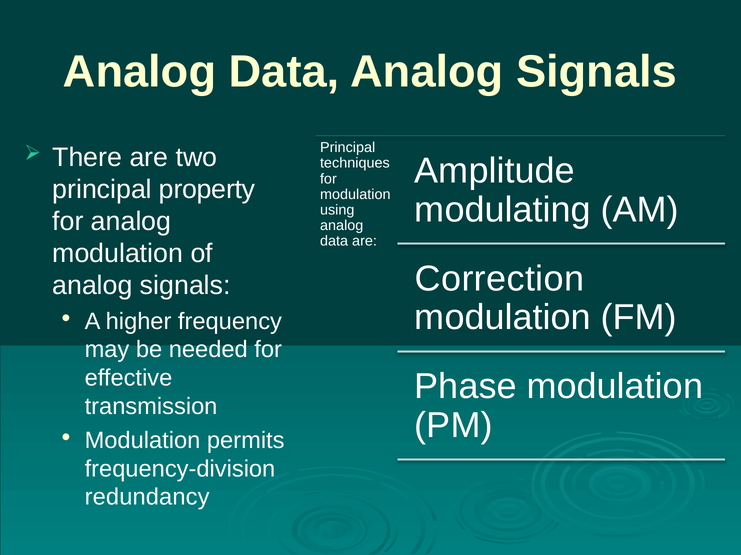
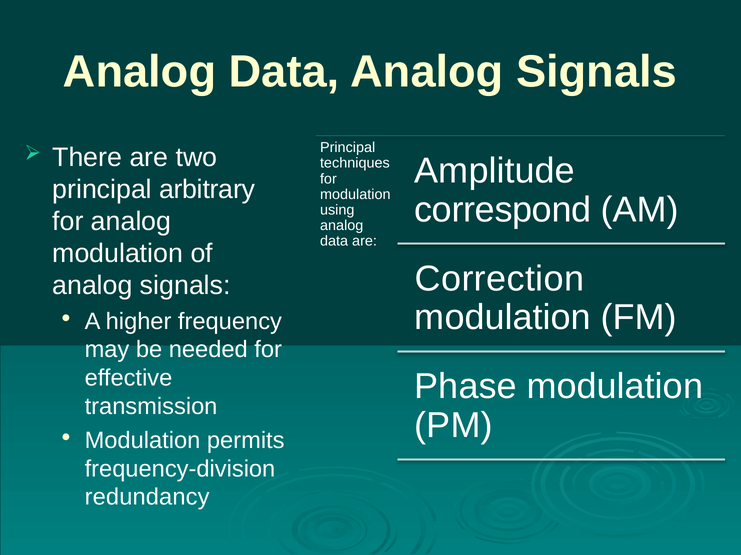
property: property -> arbitrary
modulating: modulating -> correspond
